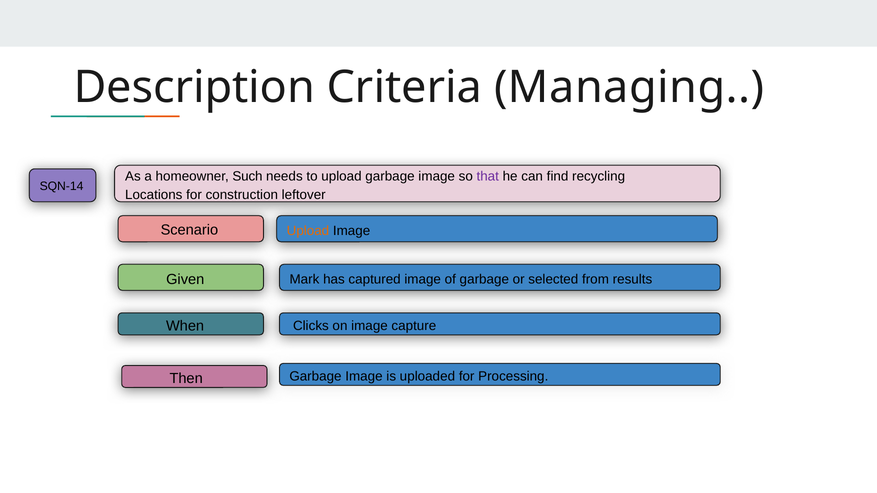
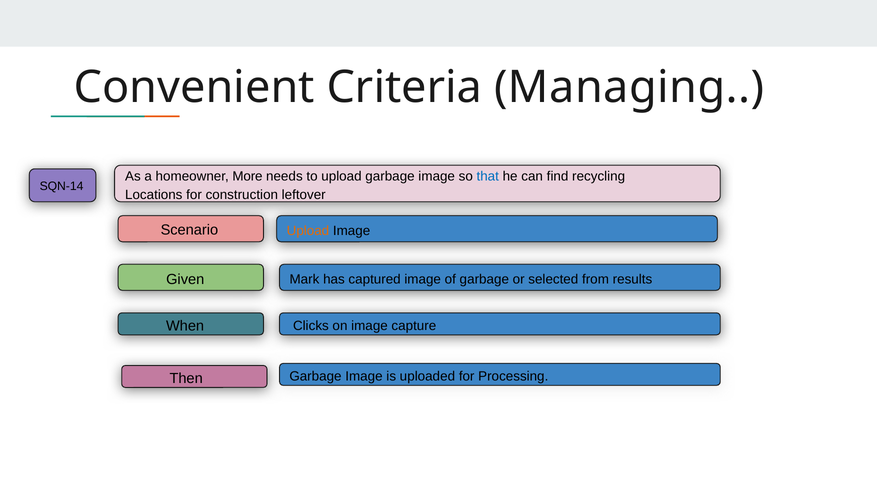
Description: Description -> Convenient
Such: Such -> More
that colour: purple -> blue
